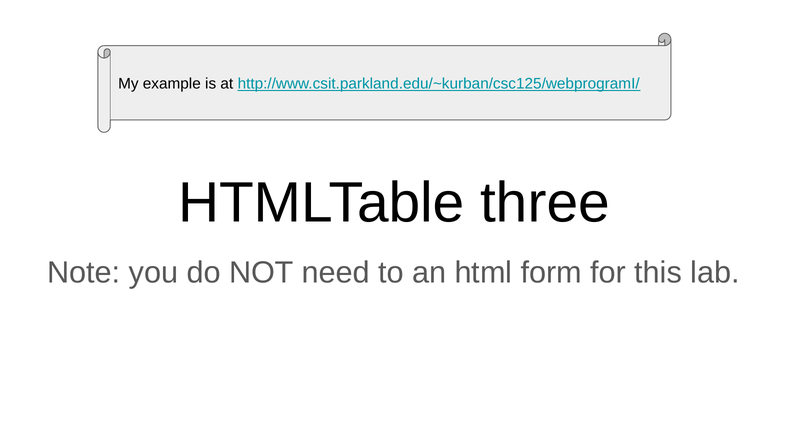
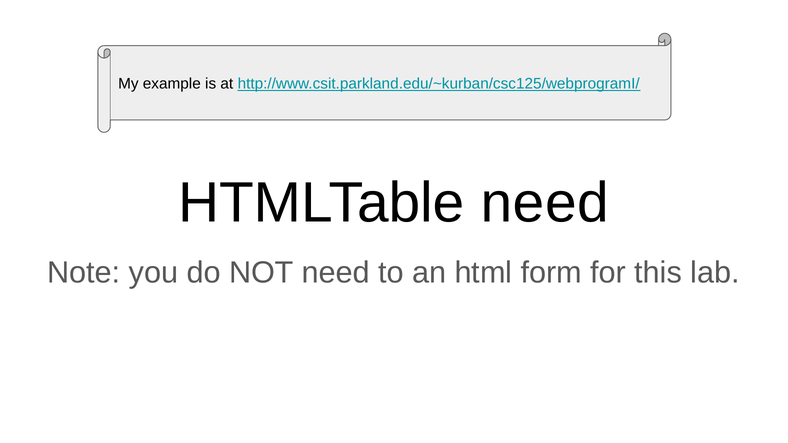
HTMLTable three: three -> need
